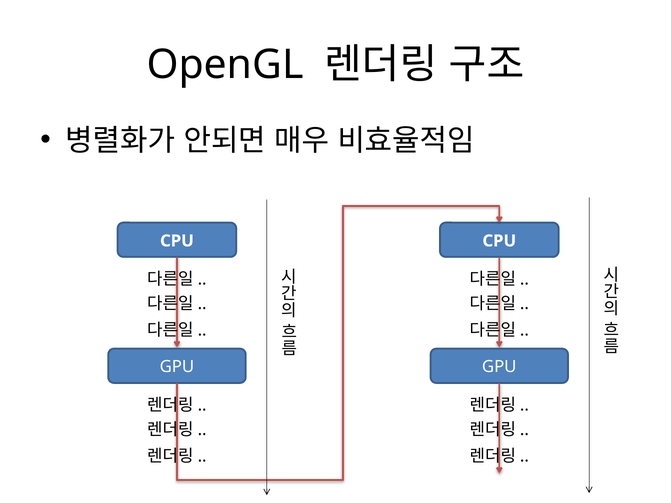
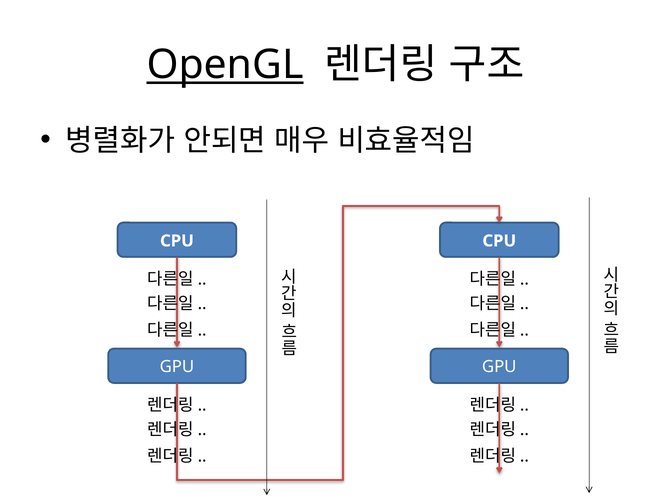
OpenGL underline: none -> present
